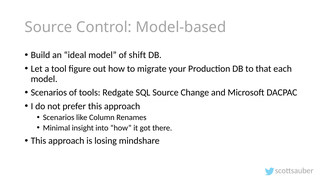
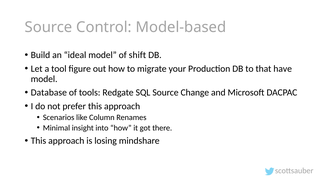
each: each -> have
Scenarios at (49, 92): Scenarios -> Database
